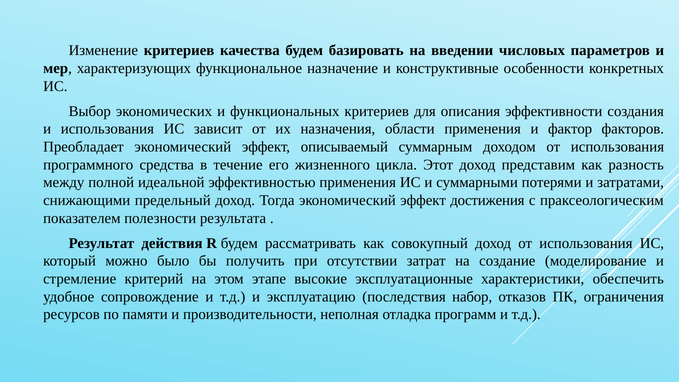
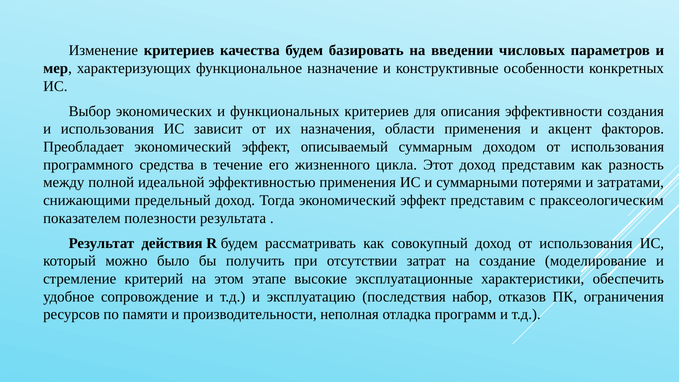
фактор: фактор -> акцент
эффект достижения: достижения -> представим
